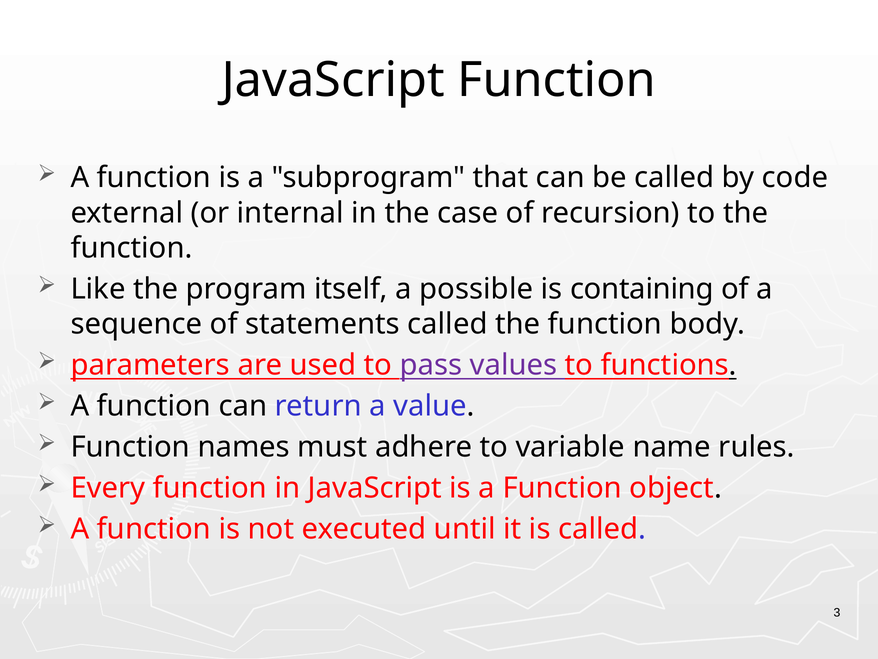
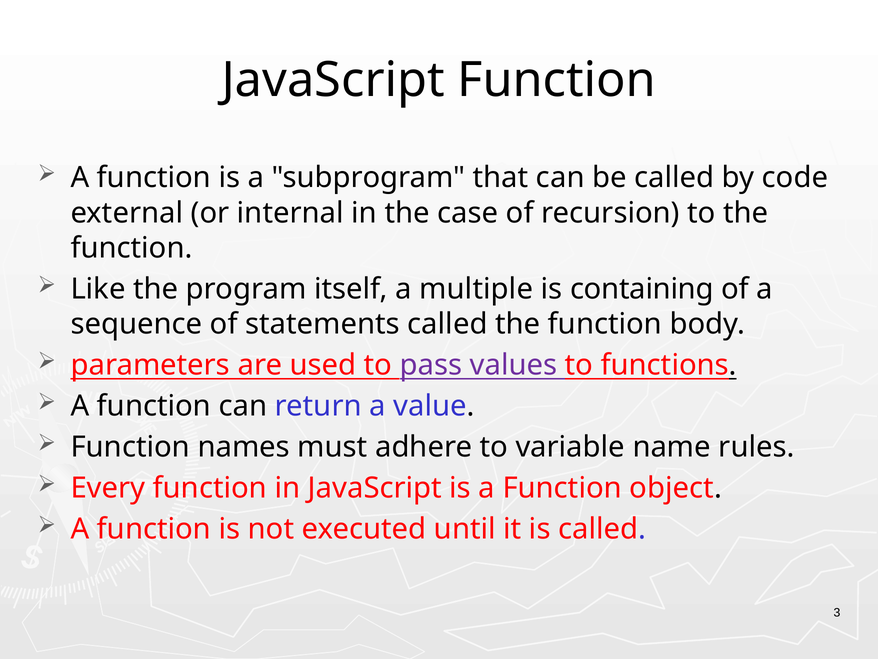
possible: possible -> multiple
